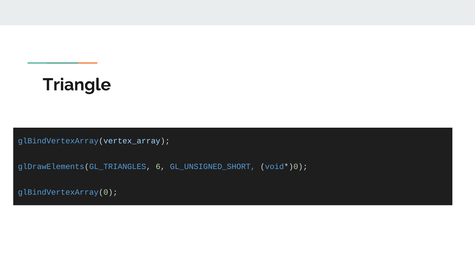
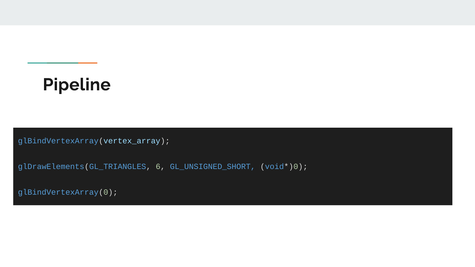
Triangle: Triangle -> Pipeline
